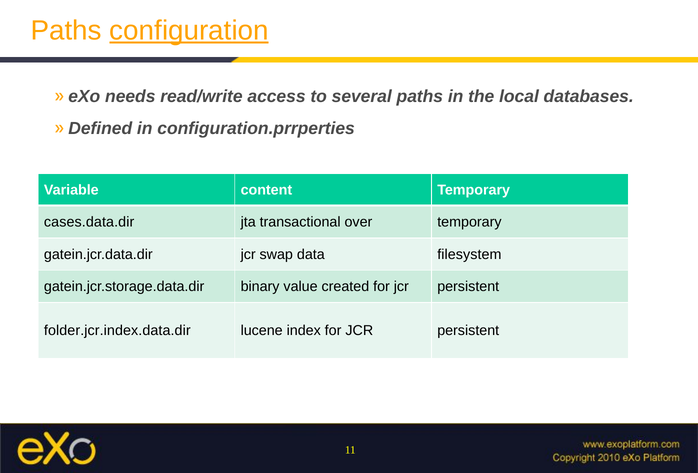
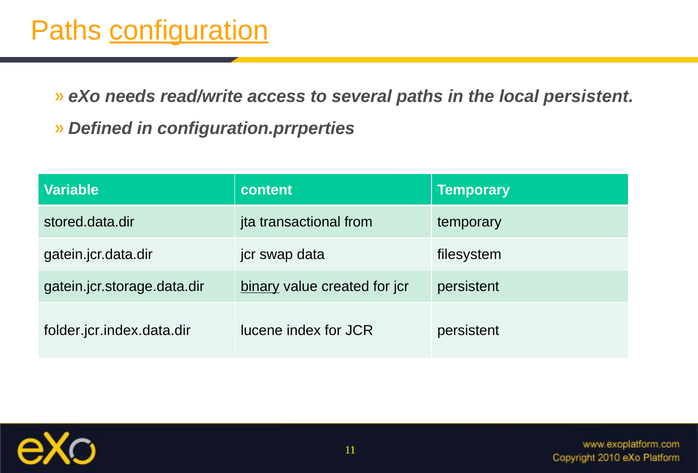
local databases: databases -> persistent
cases.data.dir: cases.data.dir -> stored.data.dir
over: over -> from
binary underline: none -> present
